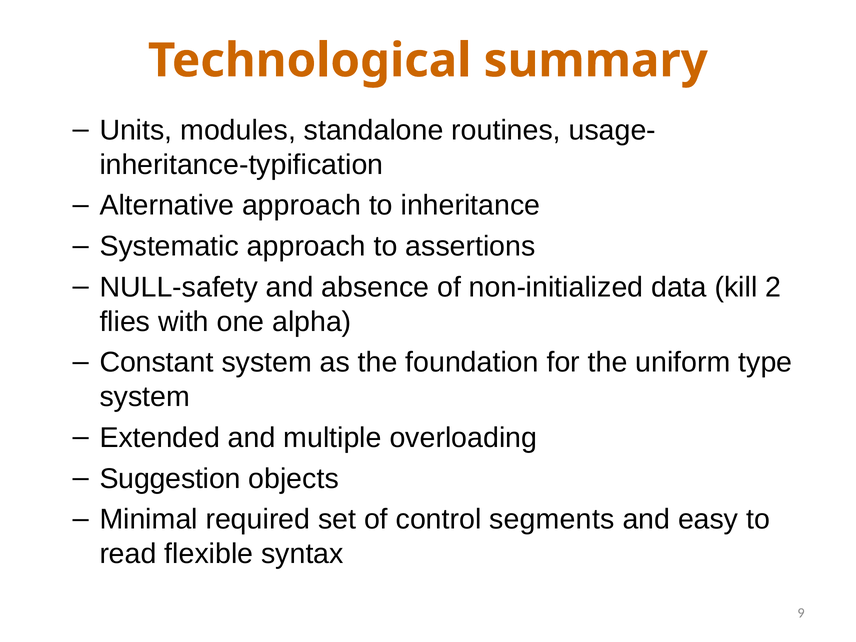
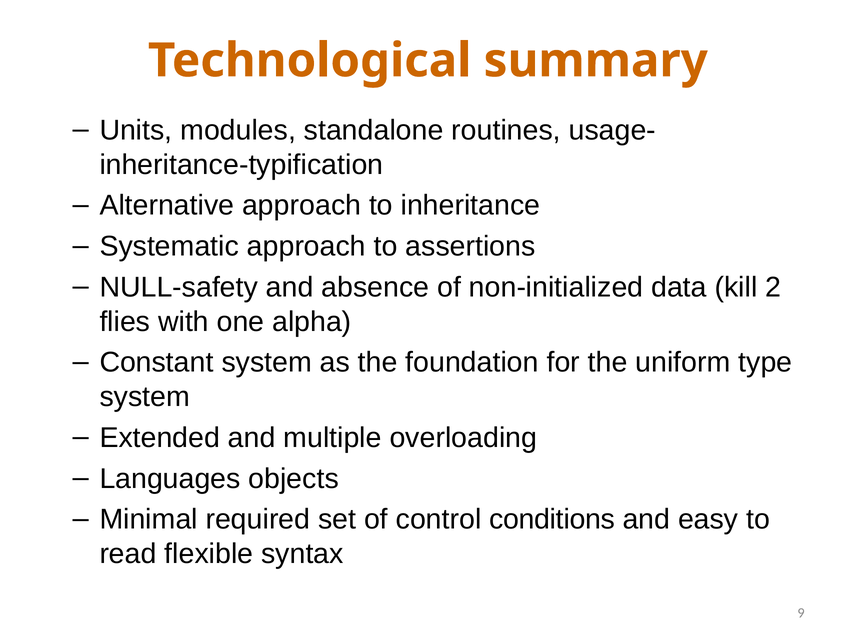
Suggestion: Suggestion -> Languages
segments: segments -> conditions
